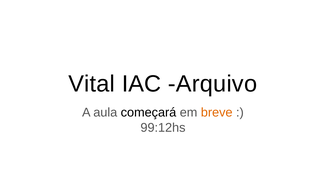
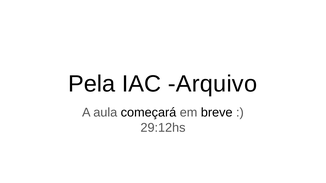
Vital: Vital -> Pela
breve colour: orange -> black
99:12hs: 99:12hs -> 29:12hs
